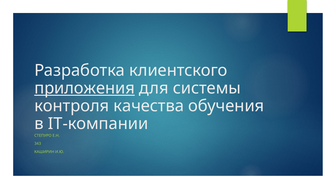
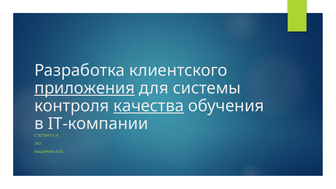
качества underline: none -> present
